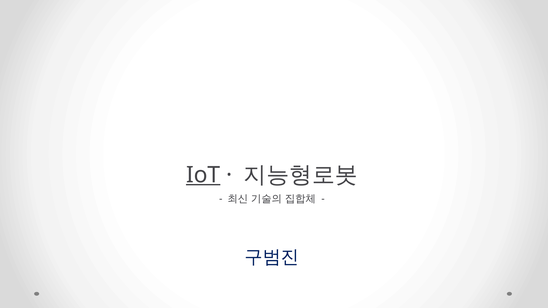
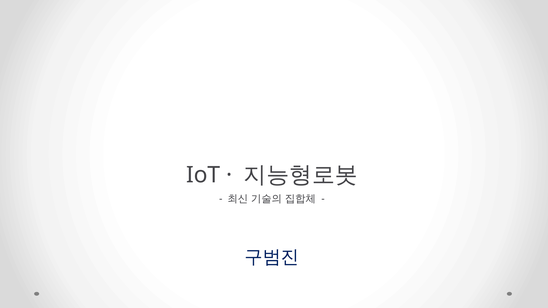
IoT underline: present -> none
